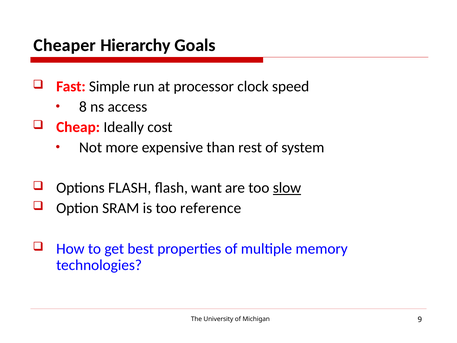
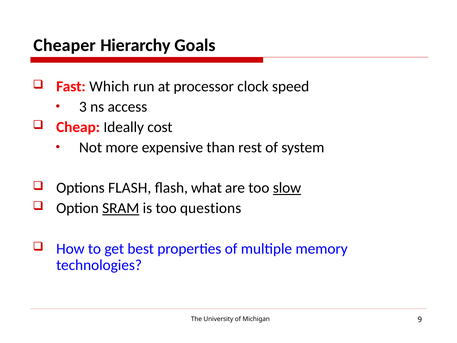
Simple: Simple -> Which
8: 8 -> 3
want: want -> what
SRAM underline: none -> present
reference: reference -> questions
